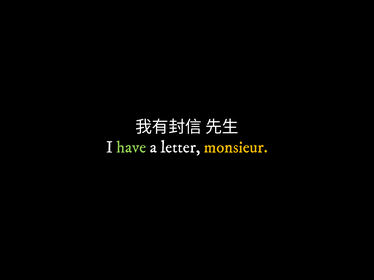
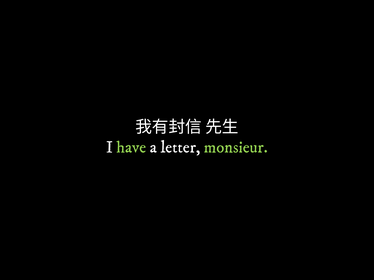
monsieur colour: yellow -> light green
